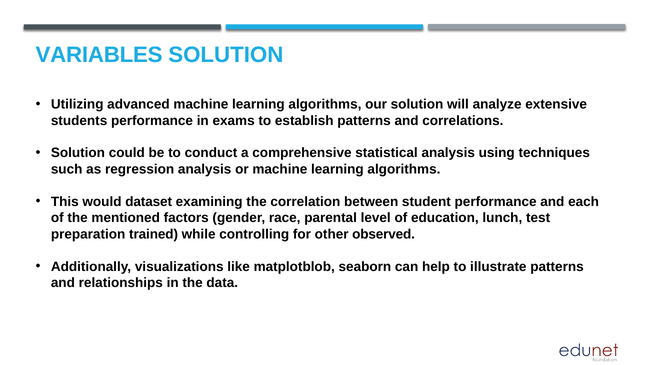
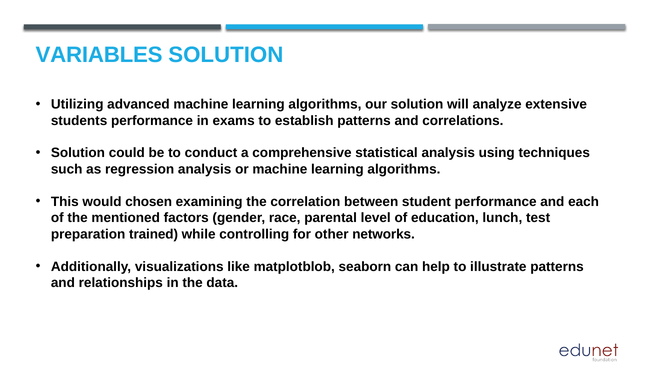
dataset: dataset -> chosen
observed: observed -> networks
